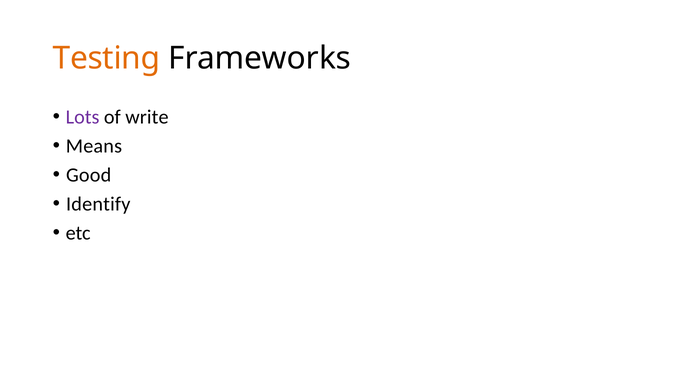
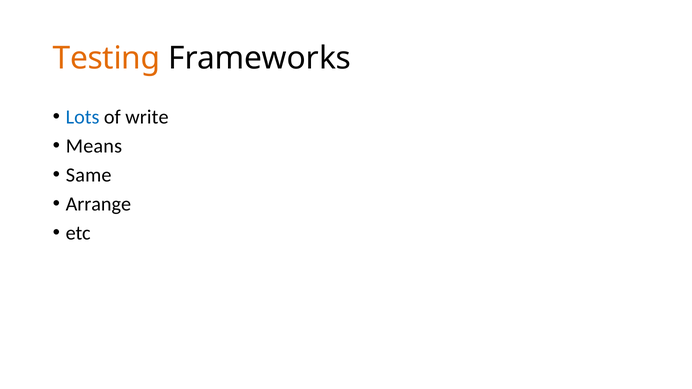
Lots colour: purple -> blue
Good: Good -> Same
Identify: Identify -> Arrange
